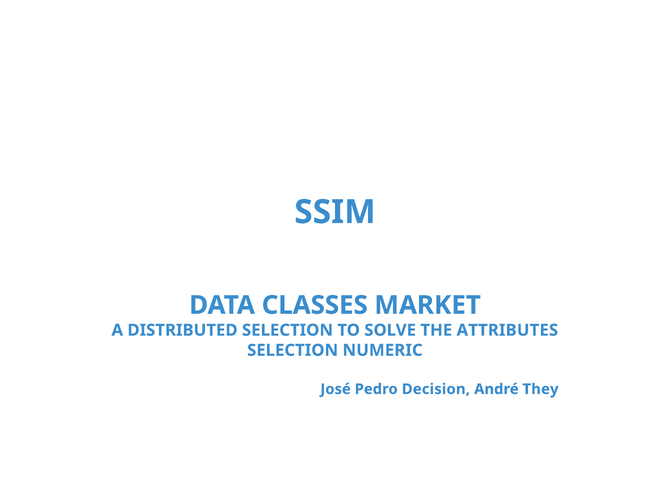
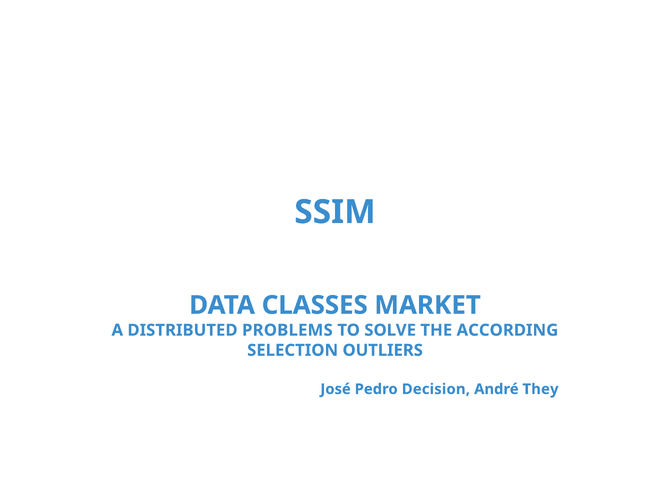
DISTRIBUTED SELECTION: SELECTION -> PROBLEMS
ATTRIBUTES: ATTRIBUTES -> ACCORDING
NUMERIC: NUMERIC -> OUTLIERS
